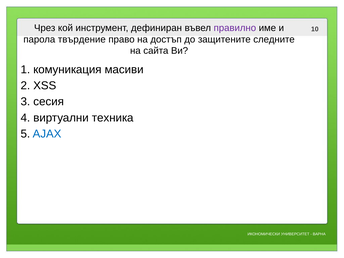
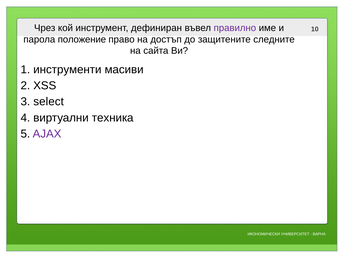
твърдение: твърдение -> положение
комуникация: комуникация -> инструменти
сесия: сесия -> select
AJAX colour: blue -> purple
